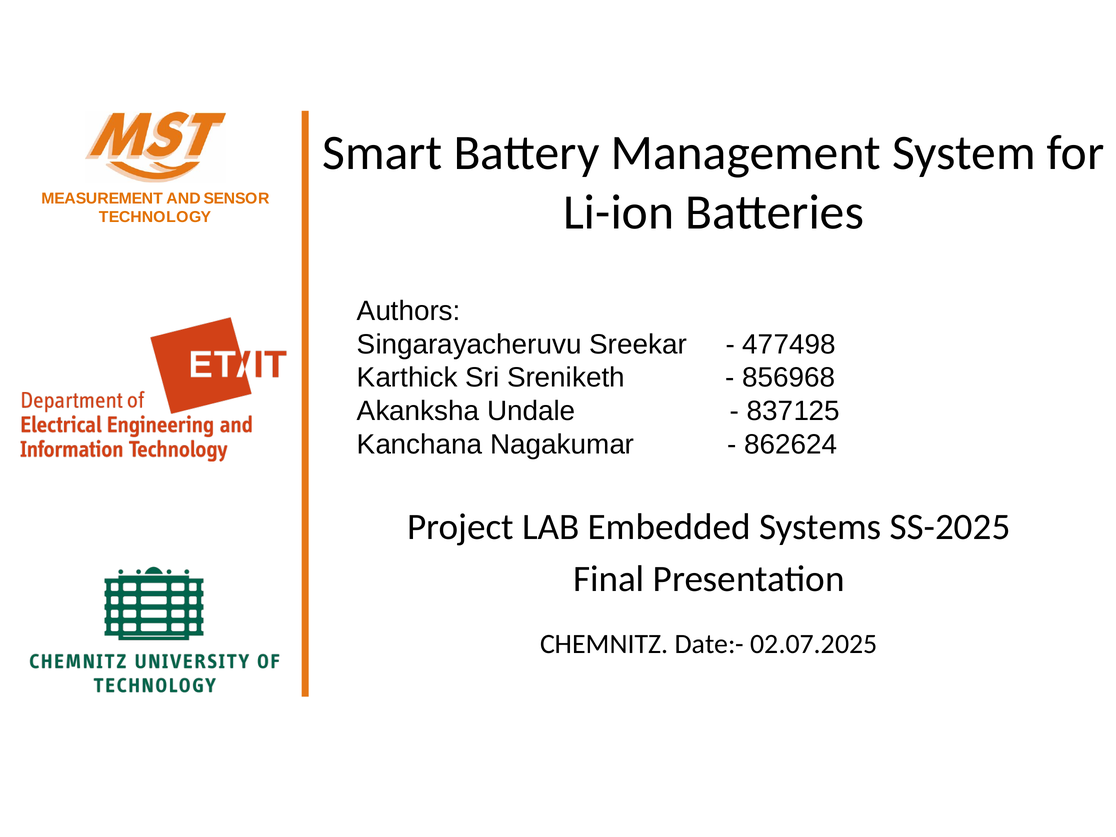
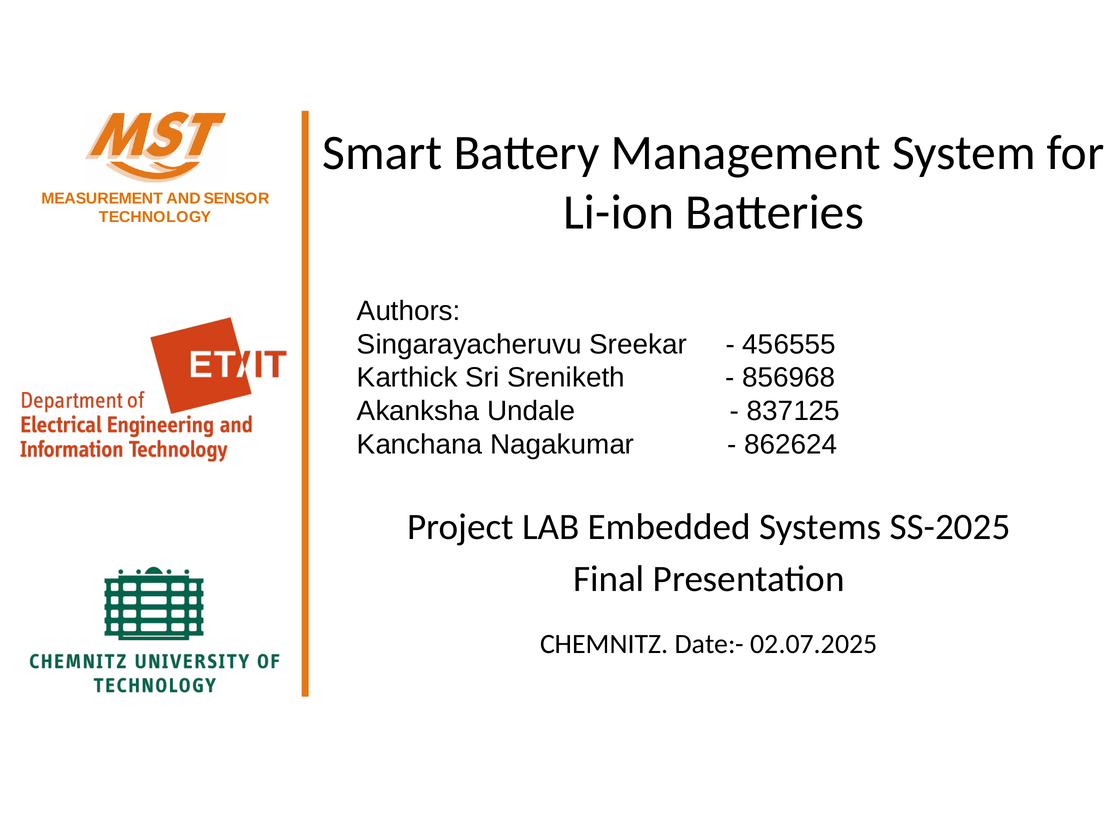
477498: 477498 -> 456555
